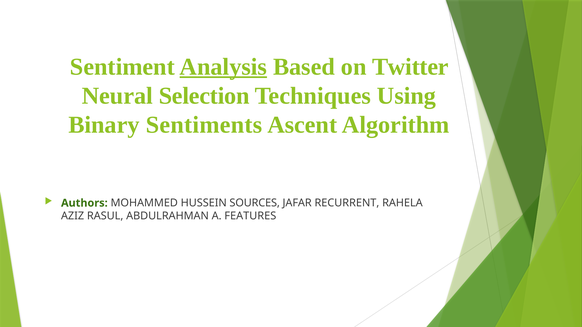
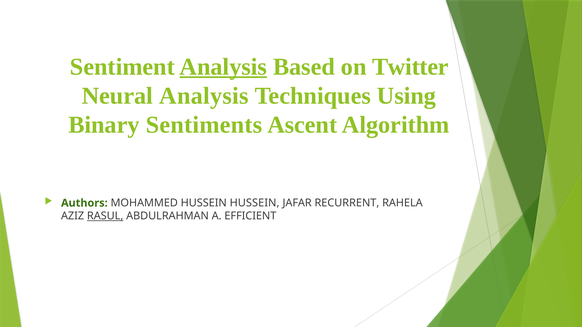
Neural Selection: Selection -> Analysis
HUSSEIN SOURCES: SOURCES -> HUSSEIN
RASUL underline: none -> present
FEATURES: FEATURES -> EFFICIENT
